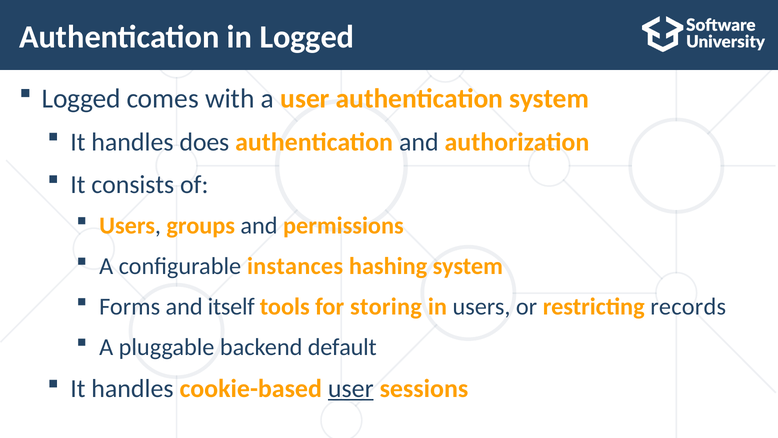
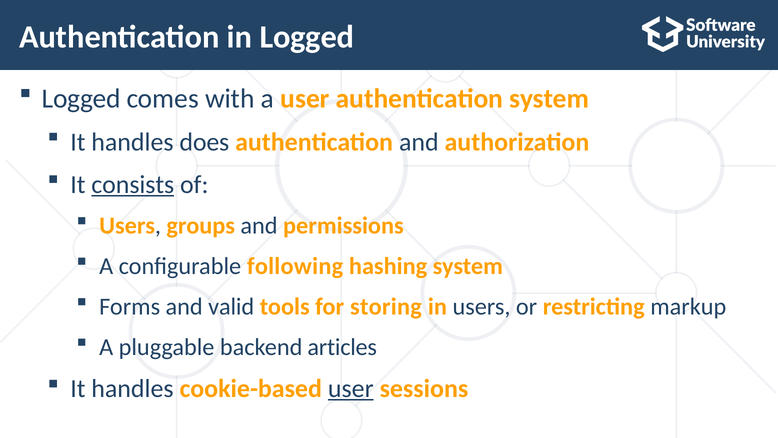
consists underline: none -> present
instances: instances -> following
itself: itself -> valid
records: records -> markup
default: default -> articles
